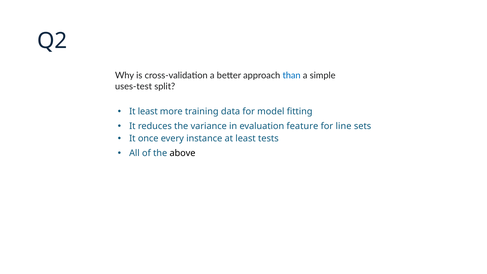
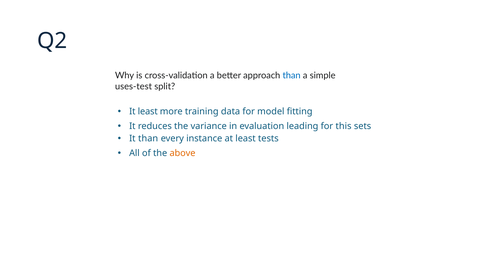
feature: feature -> leading
line: line -> this
It once: once -> than
above colour: black -> orange
